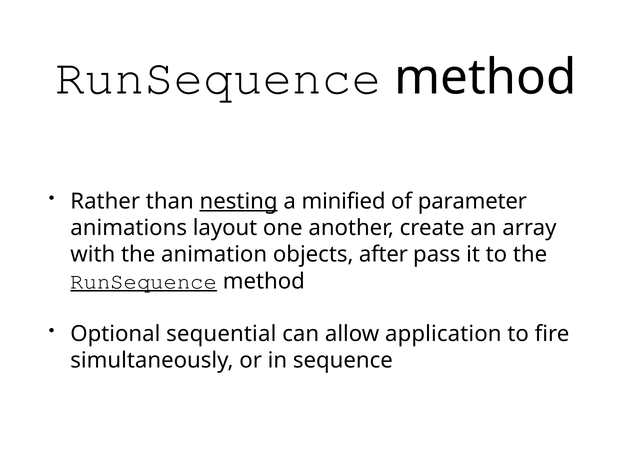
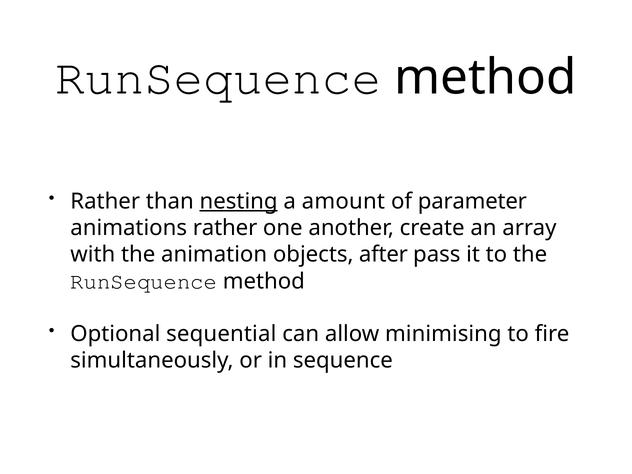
minified: minified -> amount
animations layout: layout -> rather
RunSequence at (144, 281) underline: present -> none
application: application -> minimising
